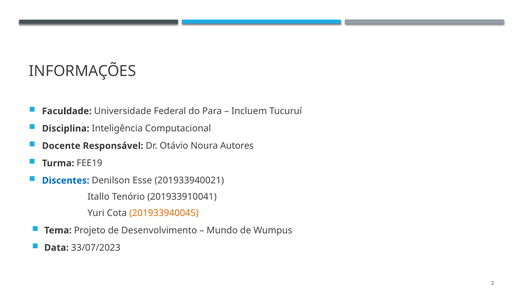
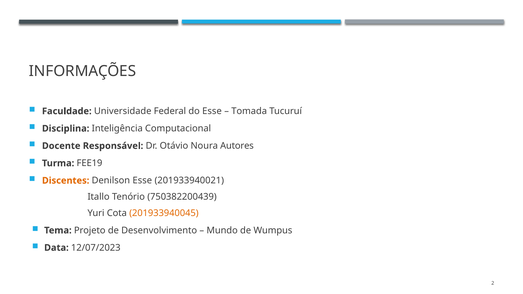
do Para: Para -> Esse
Incluem: Incluem -> Tomada
Discentes colour: blue -> orange
201933910041: 201933910041 -> 750382200439
33/07/2023: 33/07/2023 -> 12/07/2023
